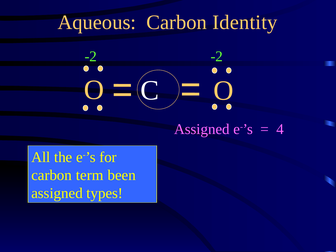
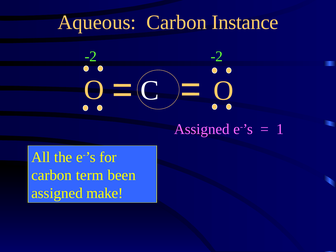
Identity: Identity -> Instance
4: 4 -> 1
types: types -> make
